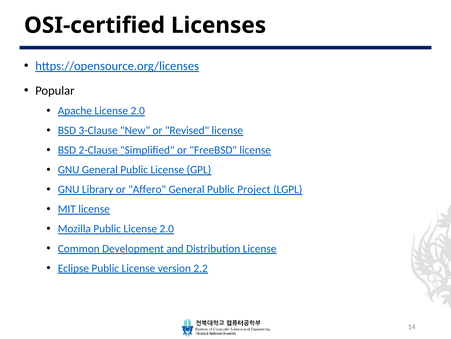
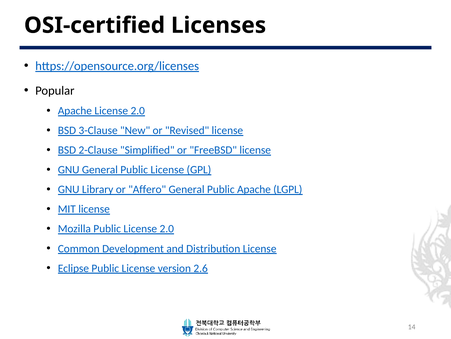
Public Project: Project -> Apache
2.2: 2.2 -> 2.6
